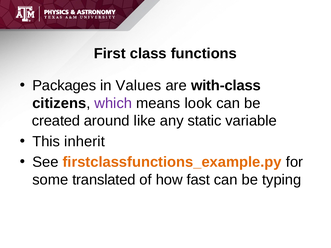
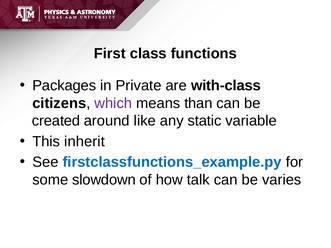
Values: Values -> Private
look: look -> than
firstclassfunctions_example.py colour: orange -> blue
translated: translated -> slowdown
fast: fast -> talk
typing: typing -> varies
